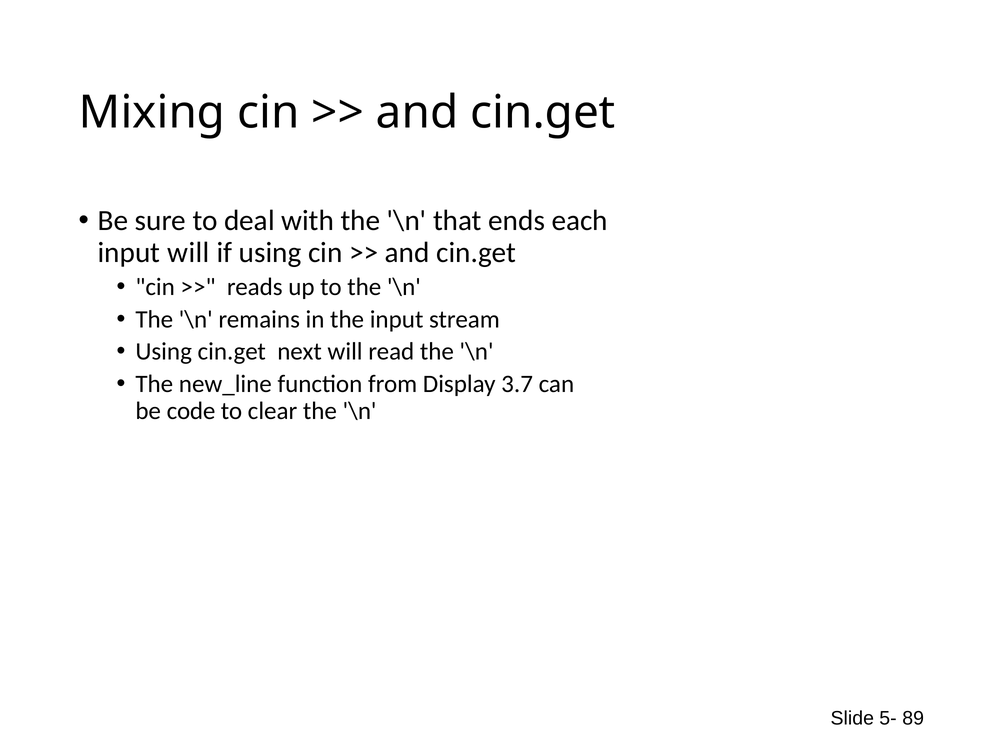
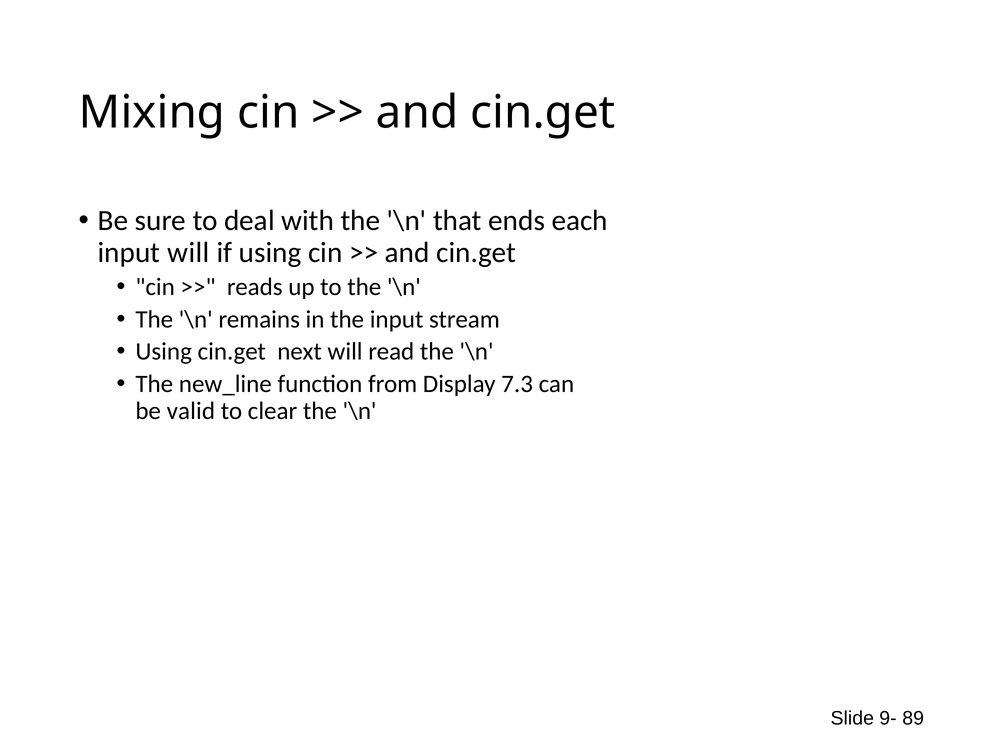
3.7: 3.7 -> 7.3
code: code -> valid
5-: 5- -> 9-
